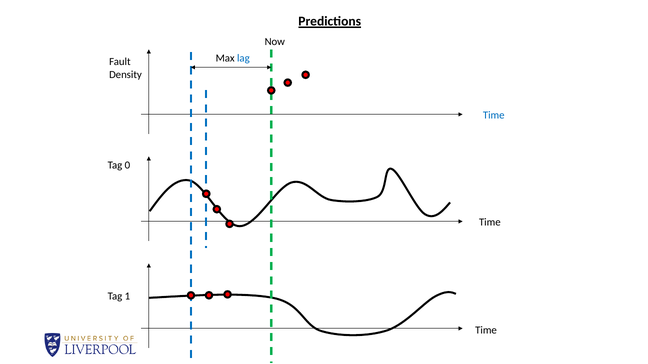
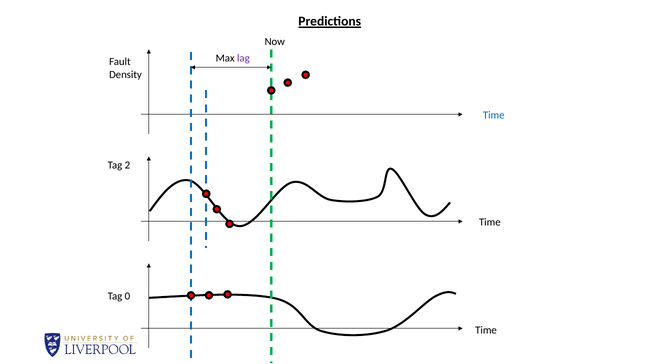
lag colour: blue -> purple
0: 0 -> 2
1: 1 -> 0
